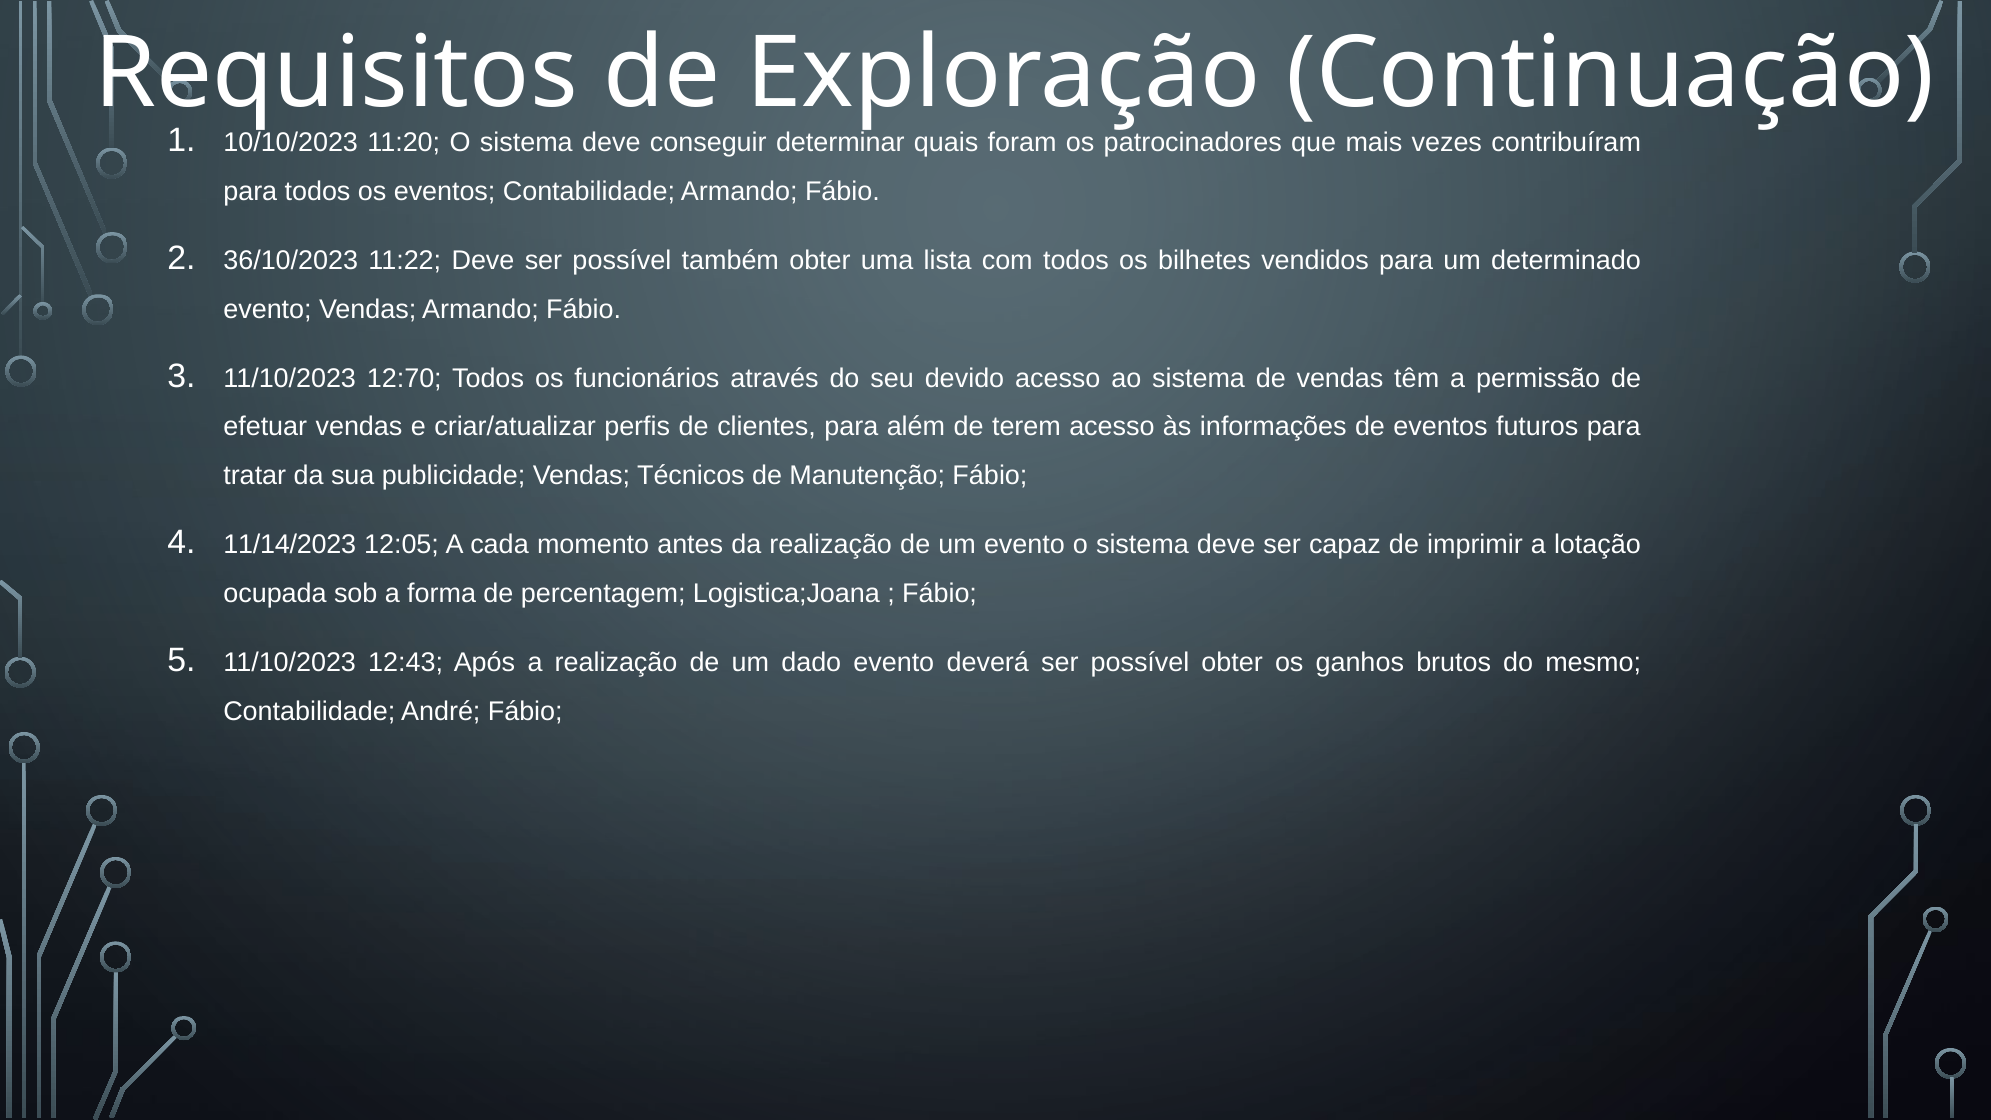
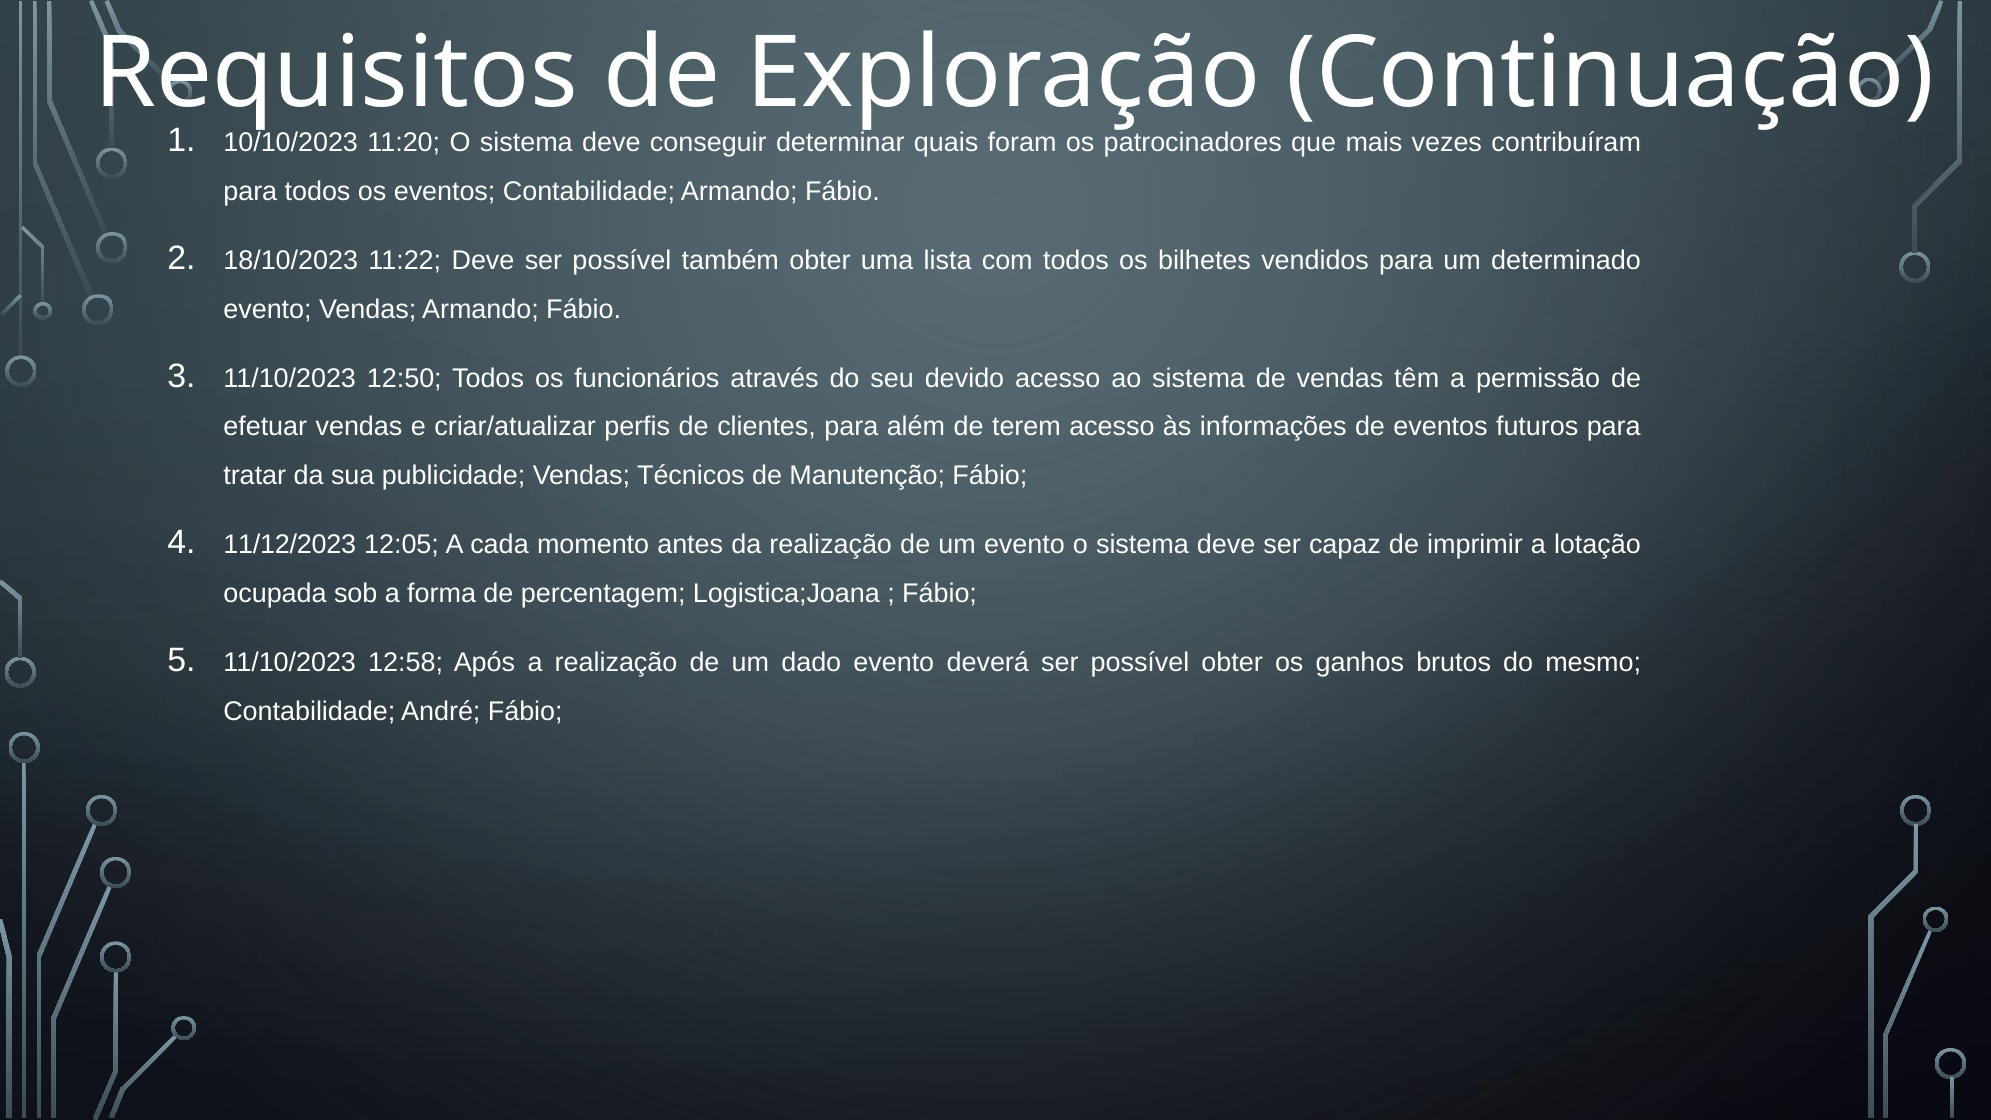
36/10/2023: 36/10/2023 -> 18/10/2023
12:70: 12:70 -> 12:50
11/14/2023: 11/14/2023 -> 11/12/2023
12:43: 12:43 -> 12:58
